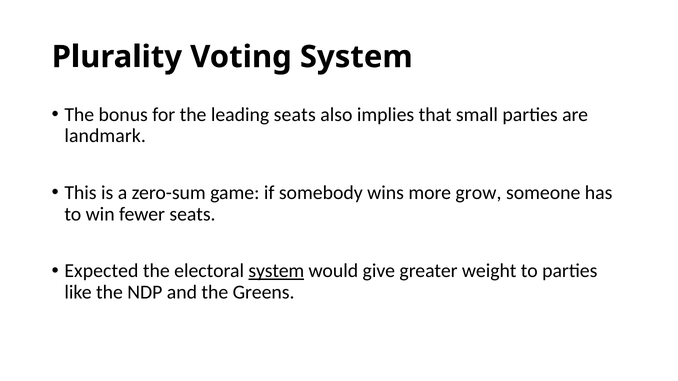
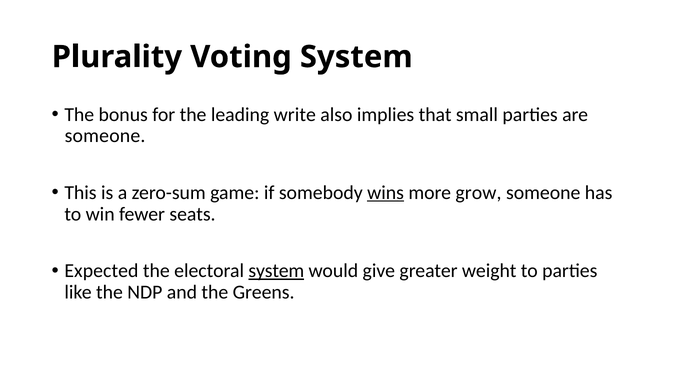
leading seats: seats -> write
landmark at (105, 136): landmark -> someone
wins underline: none -> present
